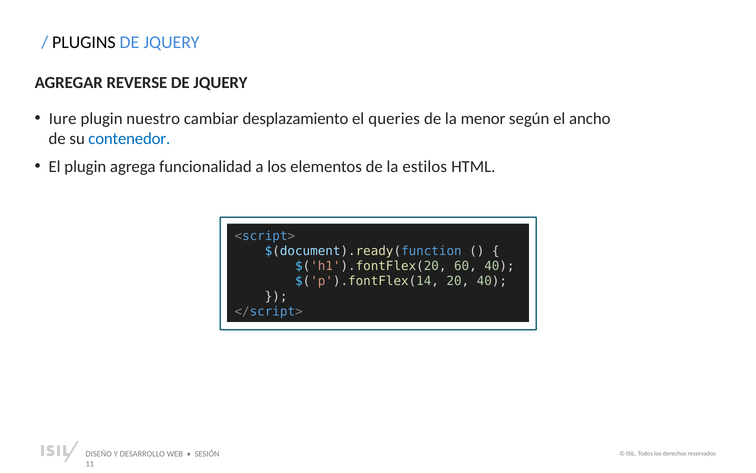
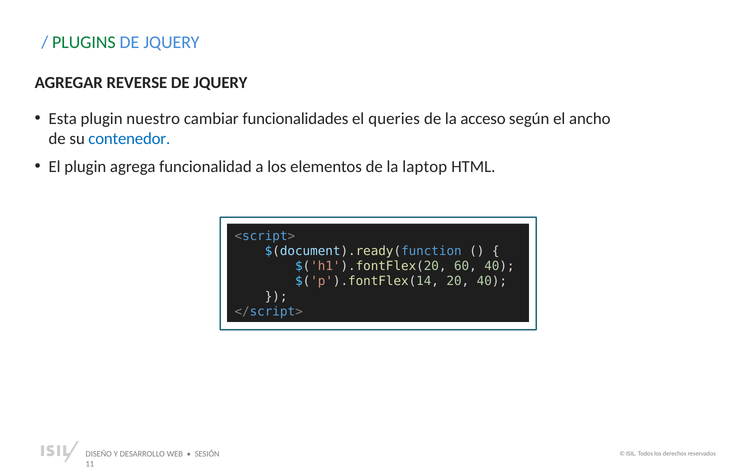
PLUGINS colour: black -> green
Iure: Iure -> Esta
desplazamiento: desplazamiento -> funcionalidades
menor: menor -> acceso
estilos: estilos -> laptop
